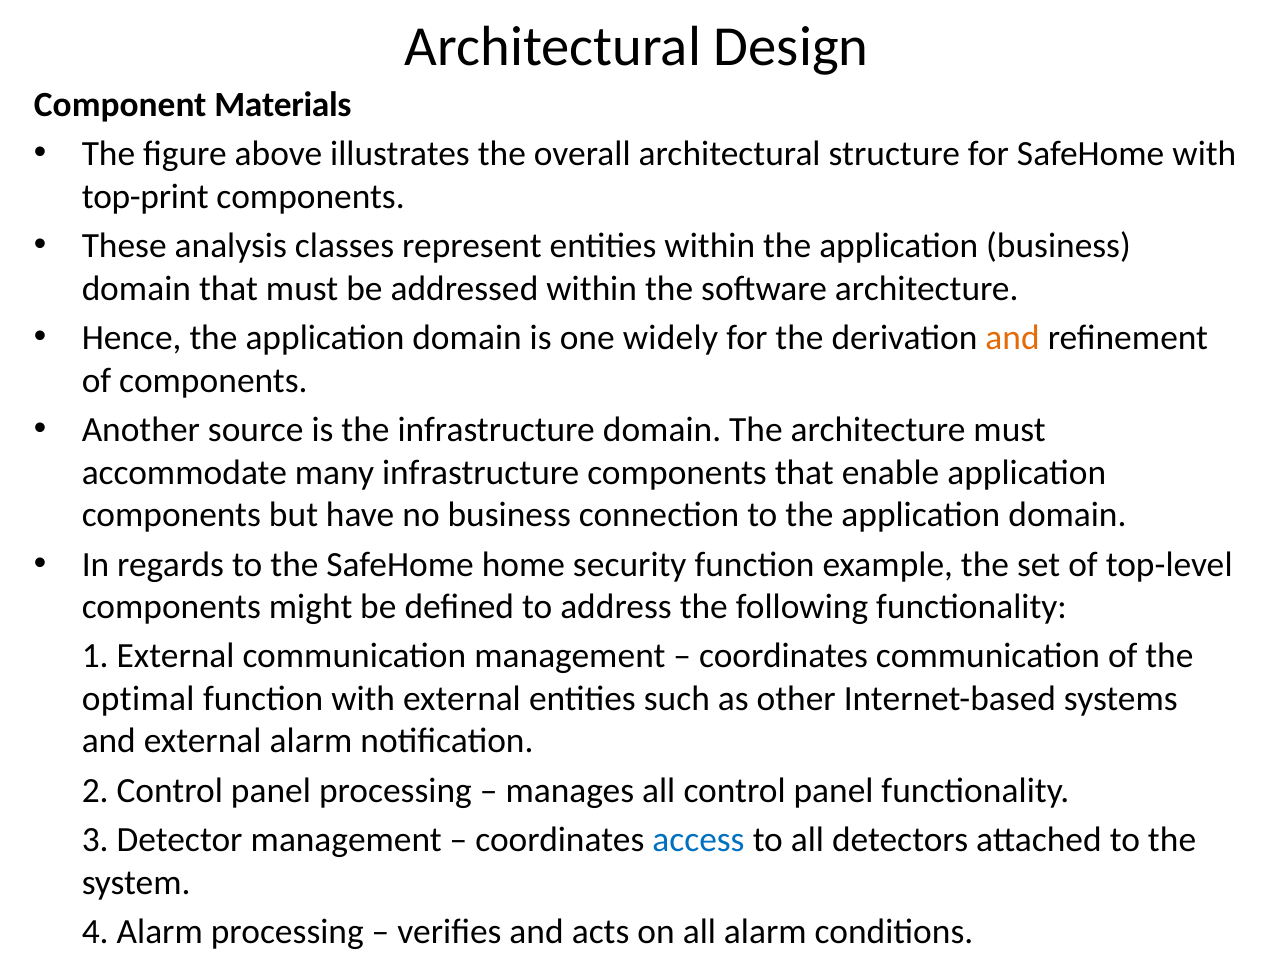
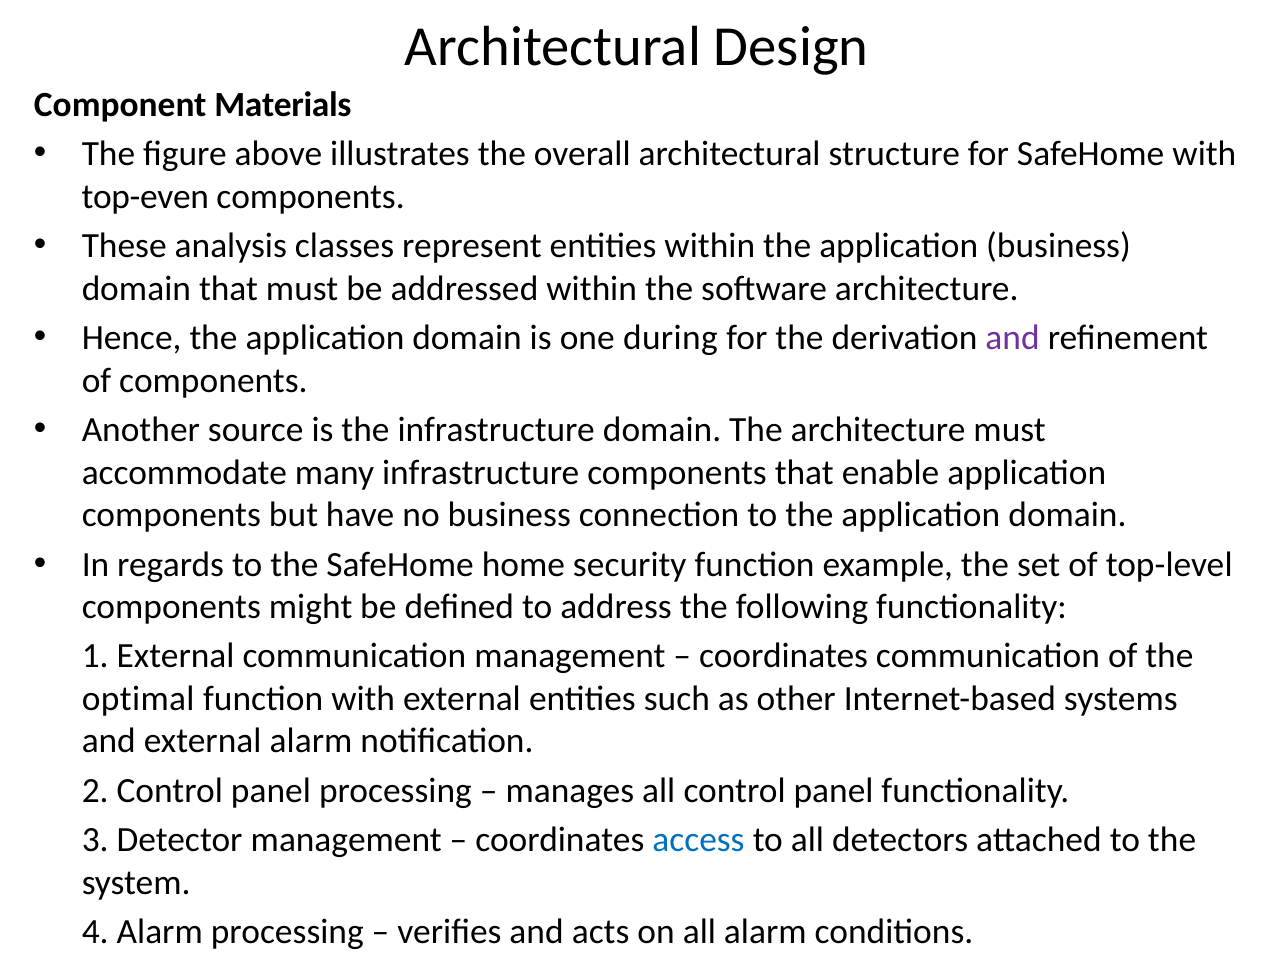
top-print: top-print -> top-even
widely: widely -> during
and at (1013, 338) colour: orange -> purple
